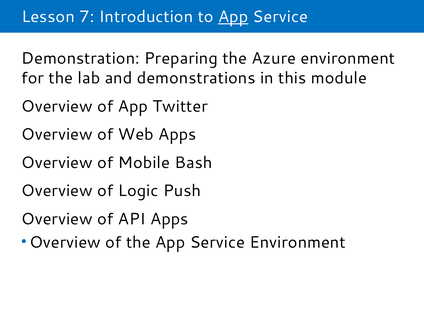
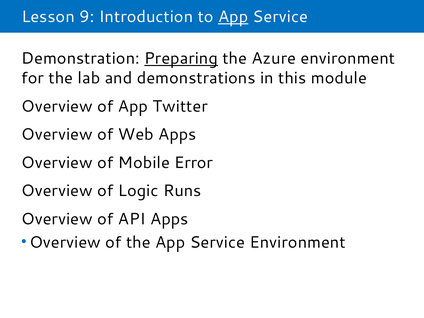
7: 7 -> 9
Preparing underline: none -> present
Bash: Bash -> Error
Push: Push -> Runs
